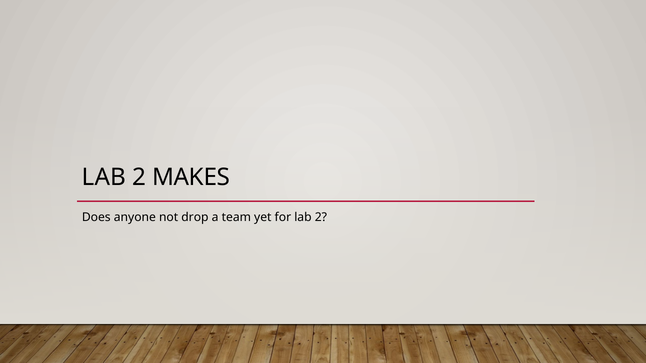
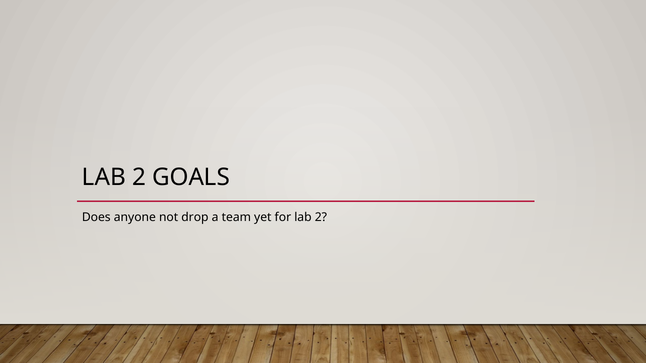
MAKES: MAKES -> GOALS
